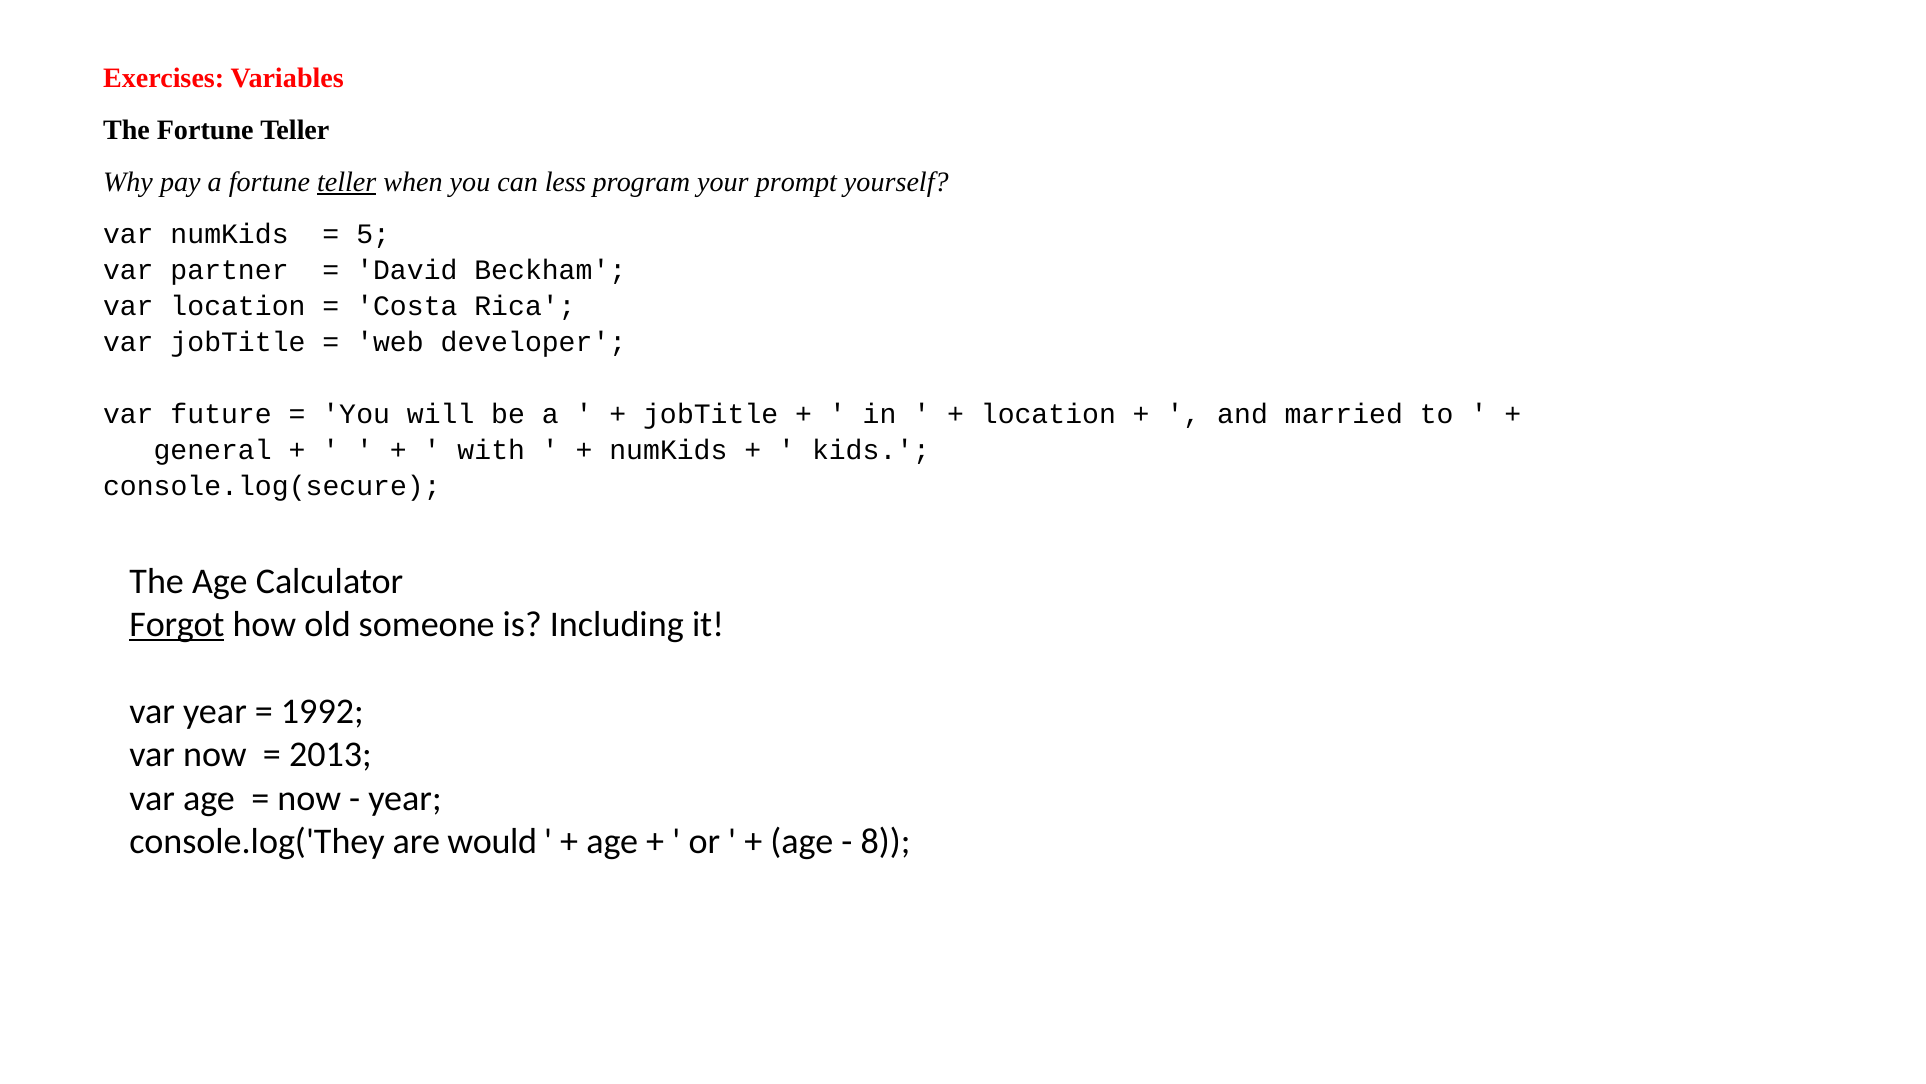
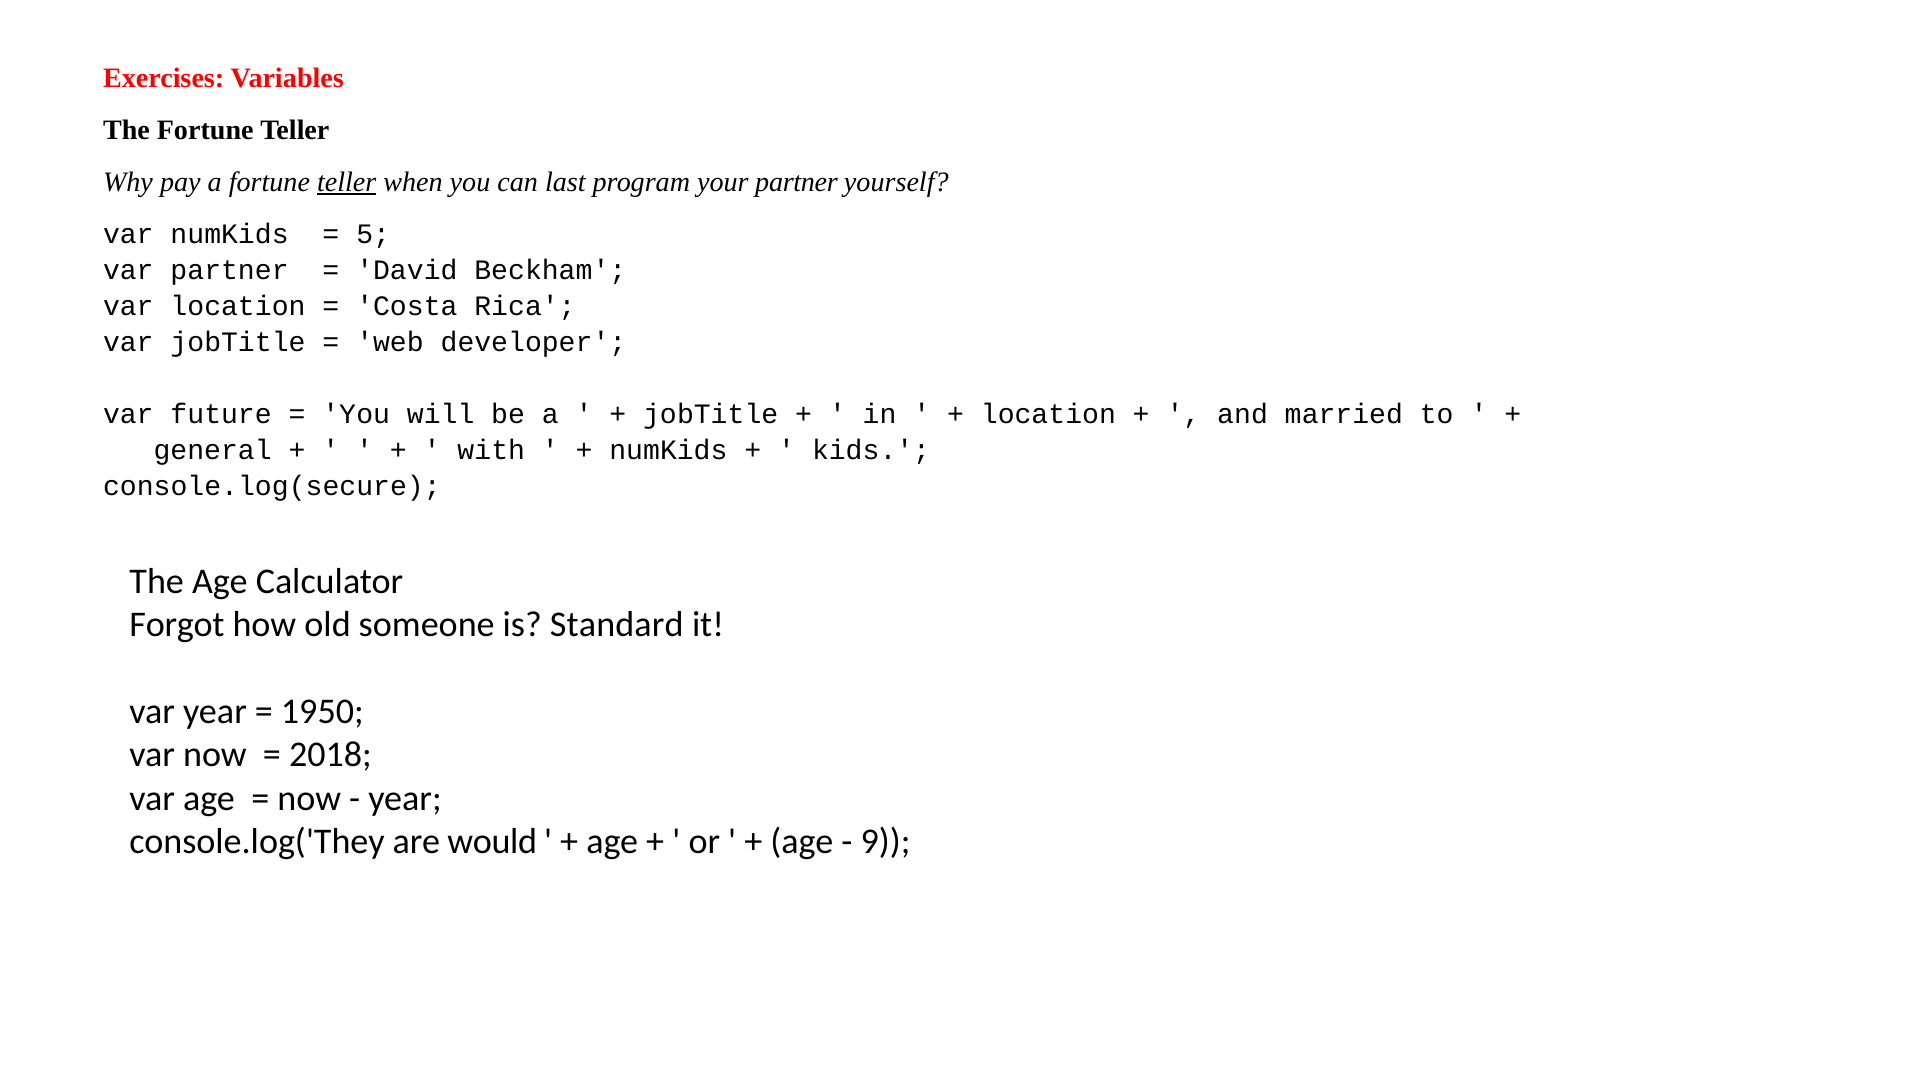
less: less -> last
your prompt: prompt -> partner
Forgot underline: present -> none
Including: Including -> Standard
1992: 1992 -> 1950
2013: 2013 -> 2018
8: 8 -> 9
